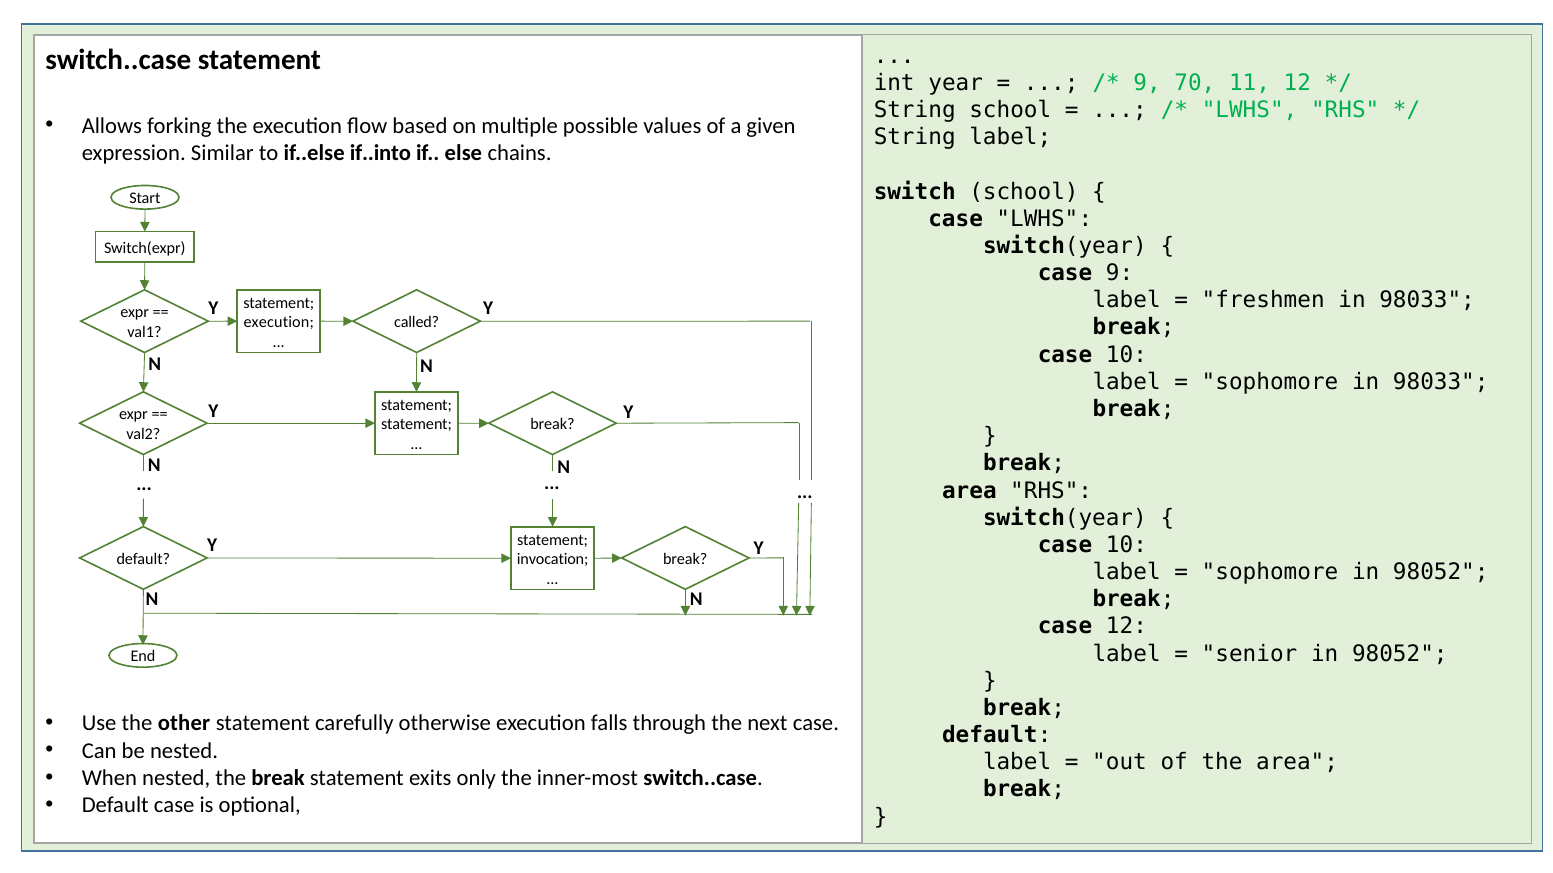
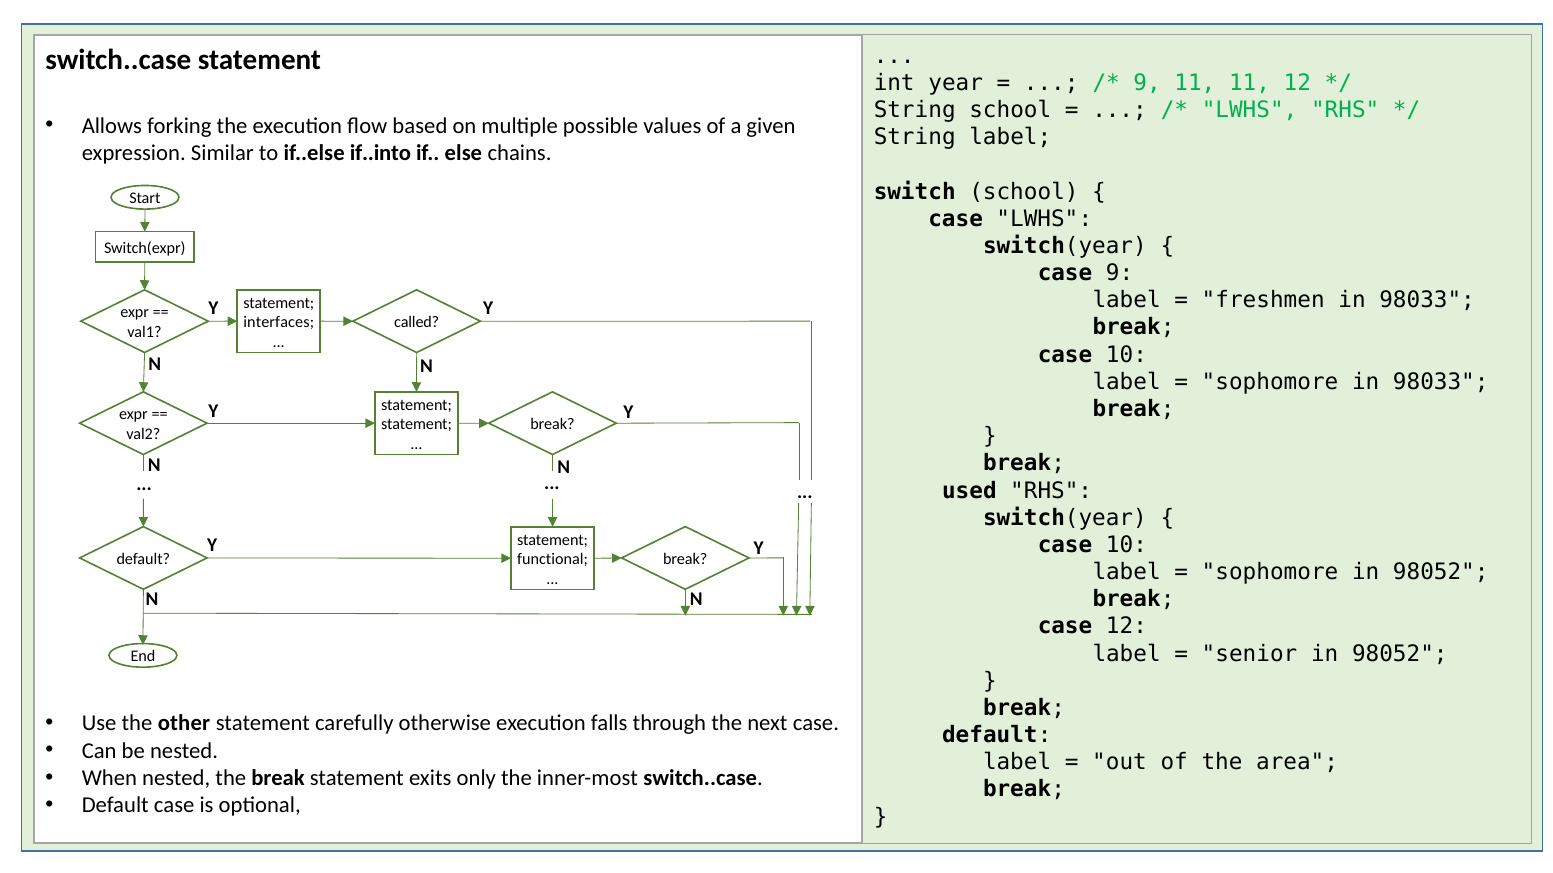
9 70: 70 -> 11
execution at (279, 322): execution -> interfaces
area at (969, 491): area -> used
invocation: invocation -> functional
